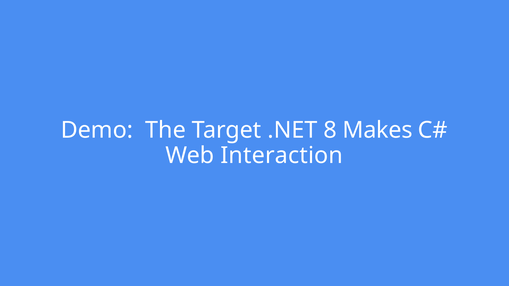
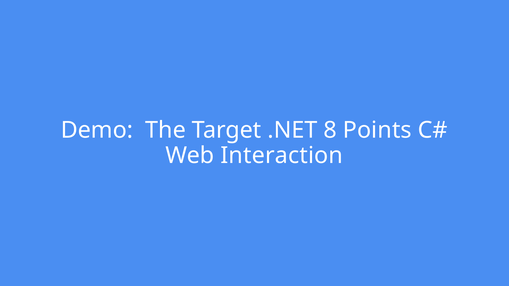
Makes: Makes -> Points
